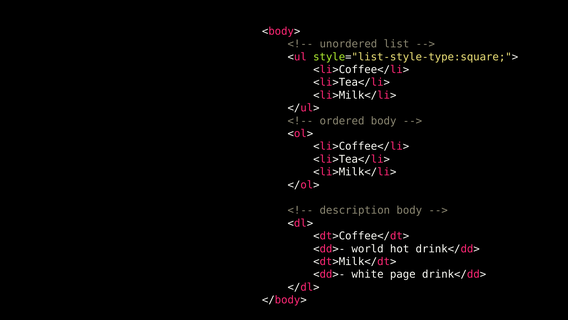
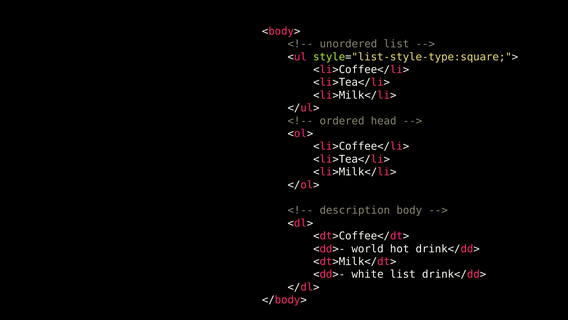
ordered body: body -> head
white page: page -> list
